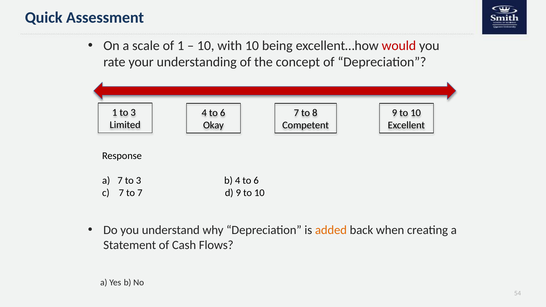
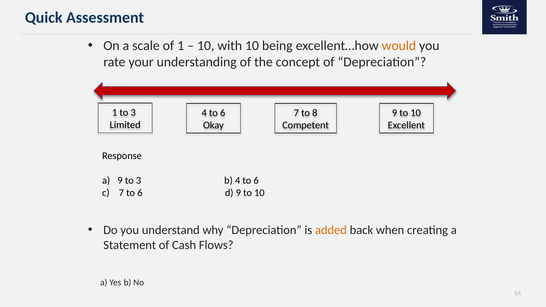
would colour: red -> orange
a 7: 7 -> 9
7 to 7: 7 -> 6
